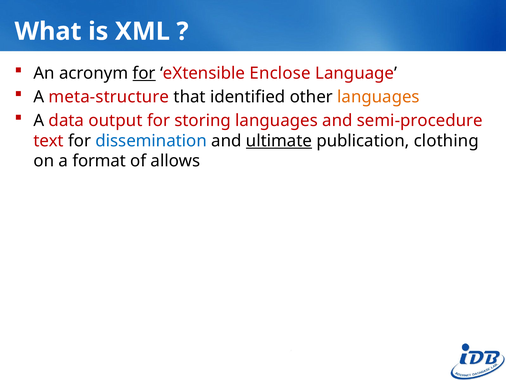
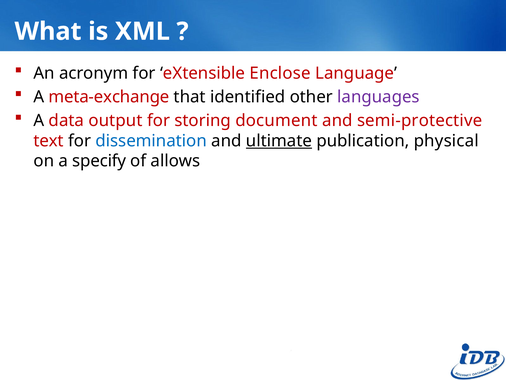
for at (144, 73) underline: present -> none
meta-structure: meta-structure -> meta-exchange
languages at (378, 97) colour: orange -> purple
storing languages: languages -> document
semi-procedure: semi-procedure -> semi-protective
clothing: clothing -> physical
format: format -> specify
